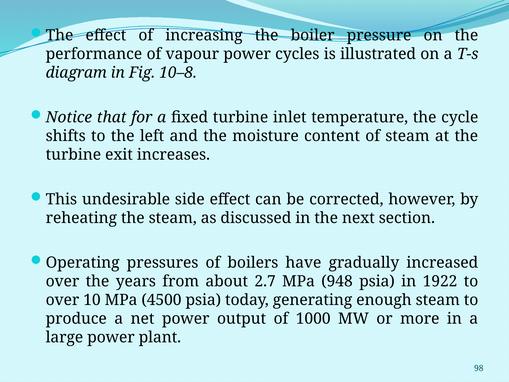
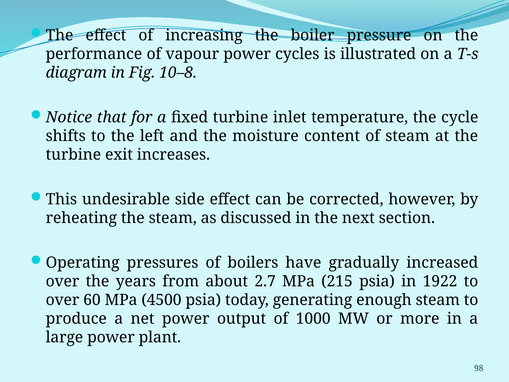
948: 948 -> 215
10: 10 -> 60
